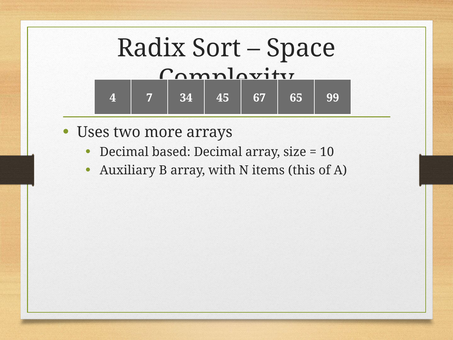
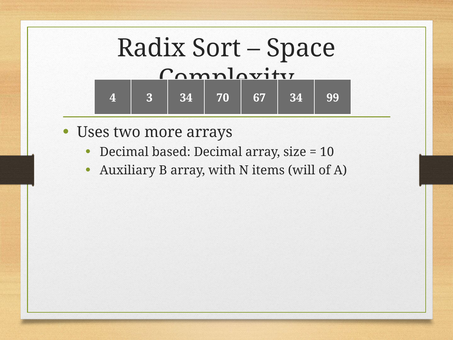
7: 7 -> 3
45: 45 -> 70
67 65: 65 -> 34
this: this -> will
